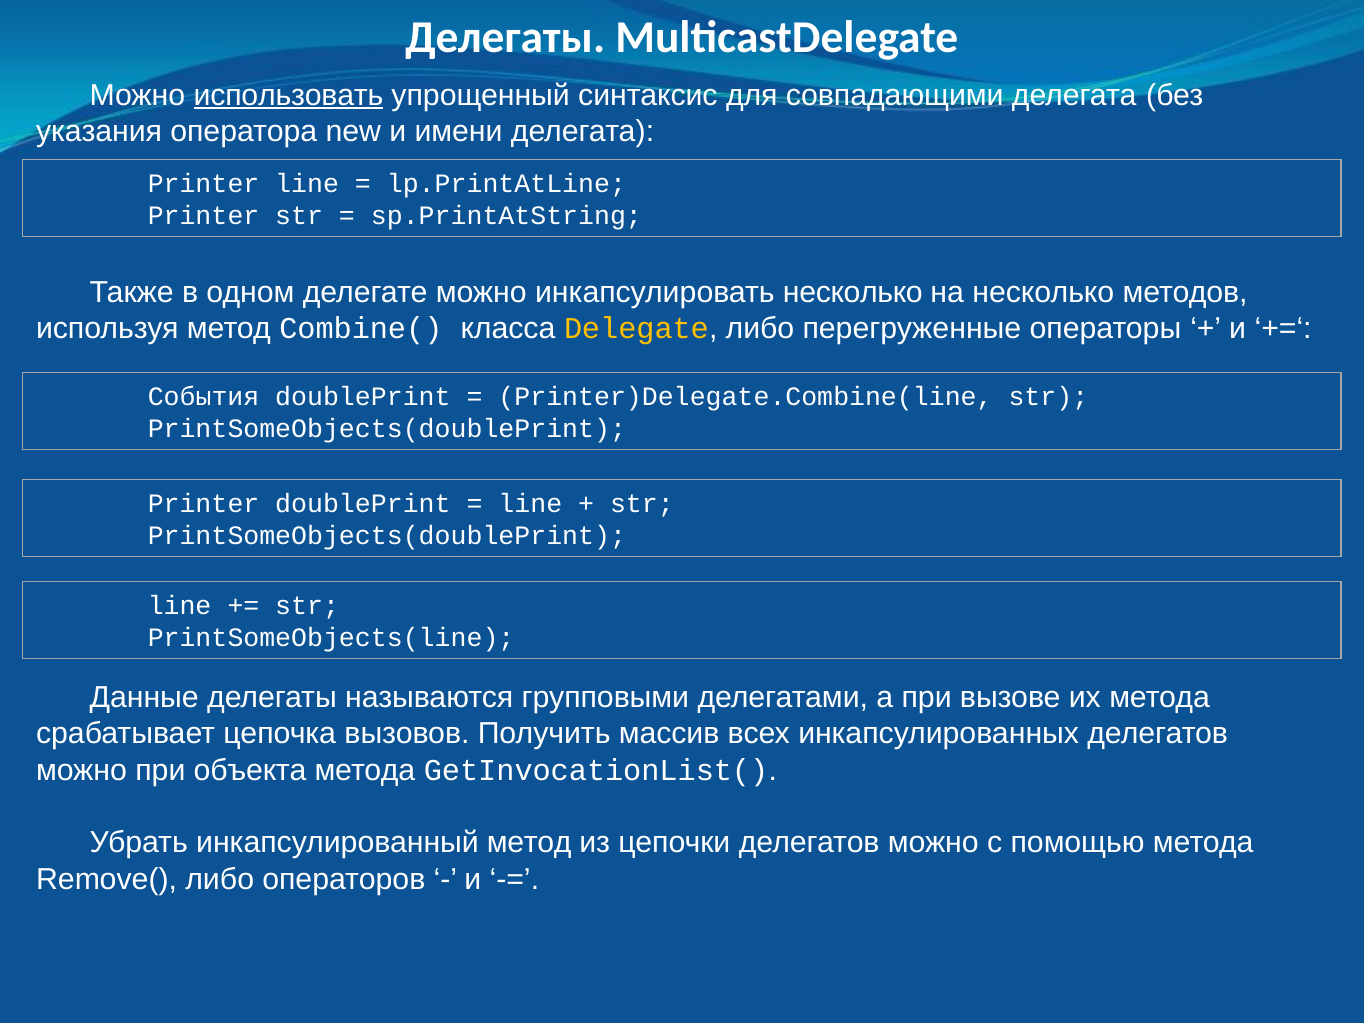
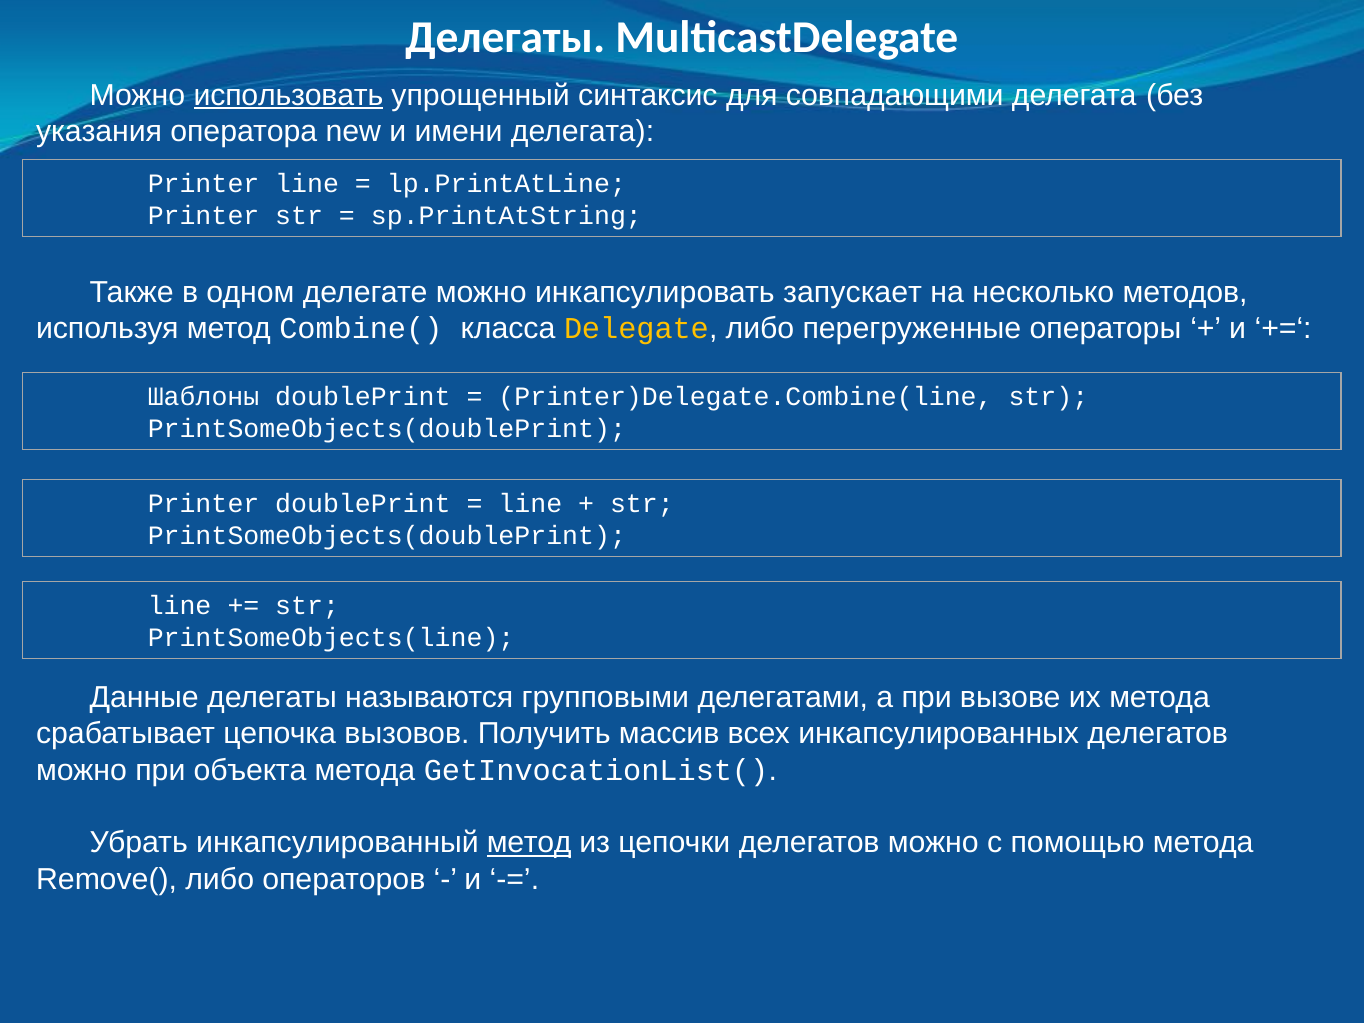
инкапсулировать несколько: несколько -> запускает
События: События -> Шаблоны
метод at (529, 843) underline: none -> present
